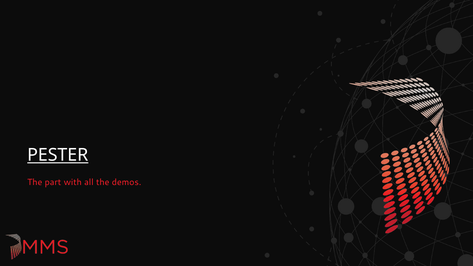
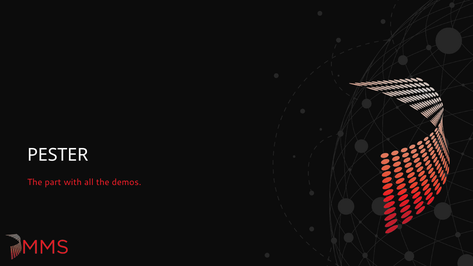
PESTER underline: present -> none
